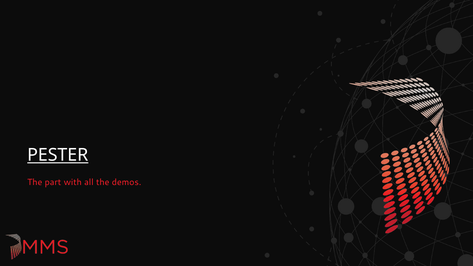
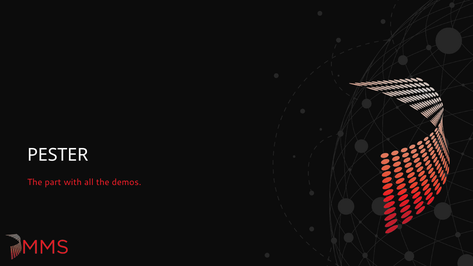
PESTER underline: present -> none
